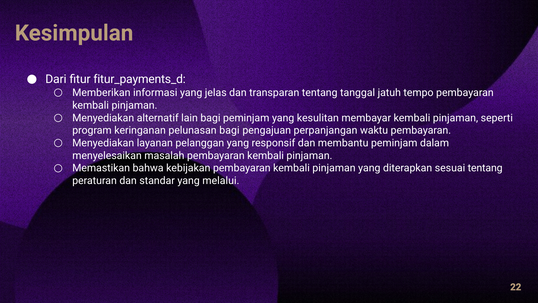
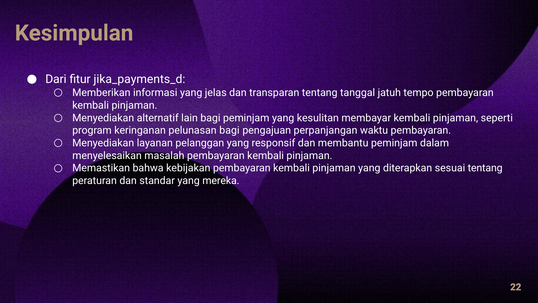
fitur_payments_d: fitur_payments_d -> jika_payments_d
melalui: melalui -> mereka
